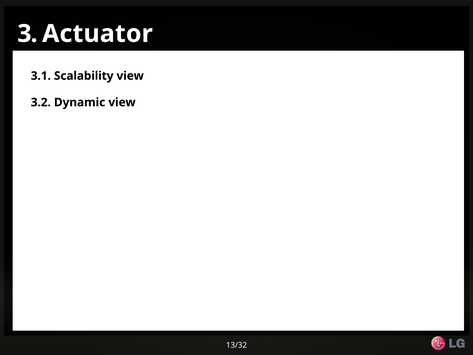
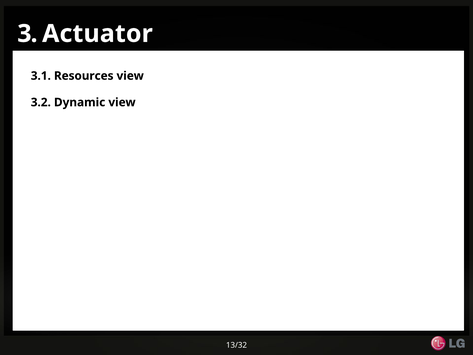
Scalability: Scalability -> Resources
